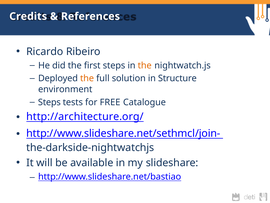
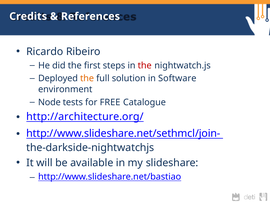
the at (145, 65) colour: orange -> red
Structure: Structure -> Software
Steps at (49, 102): Steps -> Node
